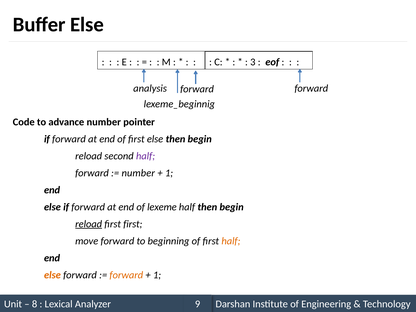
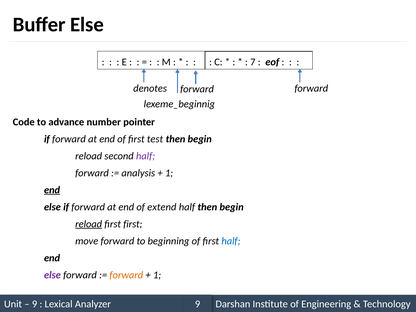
3: 3 -> 7
analysis: analysis -> denotes
first else: else -> test
number at (138, 173): number -> analysis
end at (52, 190) underline: none -> present
lexeme: lexeme -> extend
half at (231, 241) colour: orange -> blue
else at (52, 275) colour: orange -> purple
8 at (35, 304): 8 -> 9
